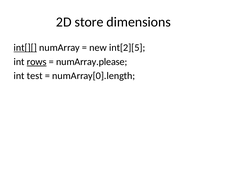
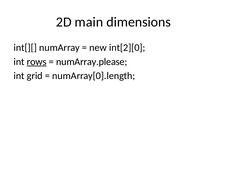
store: store -> main
int[][ underline: present -> none
int[2][5: int[2][5 -> int[2][0
test: test -> grid
